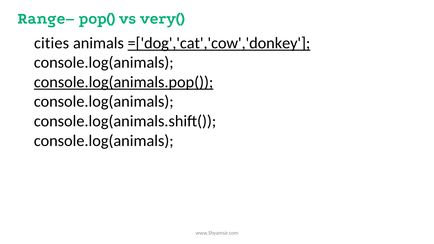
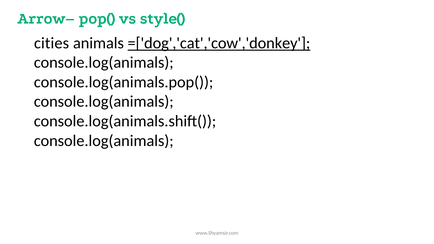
Range–: Range– -> Arrow–
very(: very( -> style(
console.log(animals.pop( underline: present -> none
